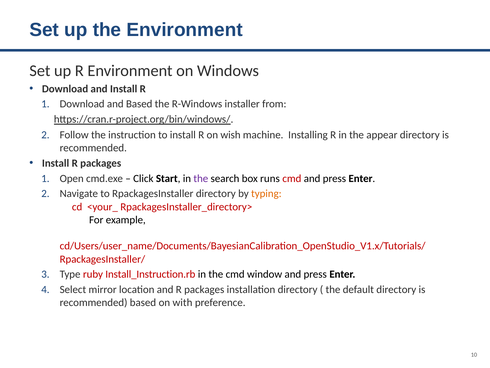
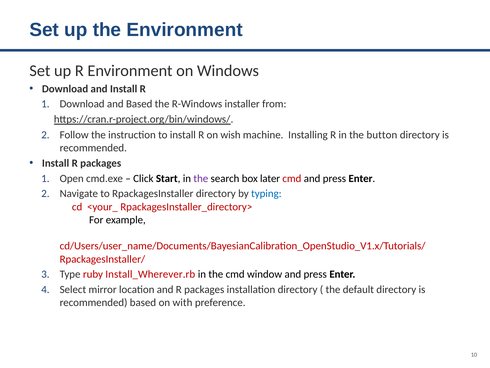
appear: appear -> button
runs: runs -> later
typing colour: orange -> blue
Install_Instruction.rb: Install_Instruction.rb -> Install_Wherever.rb
